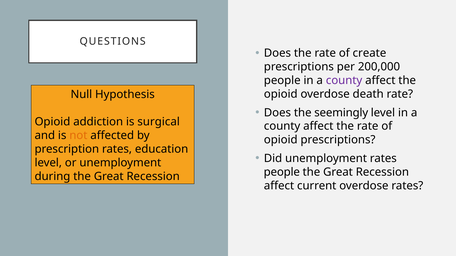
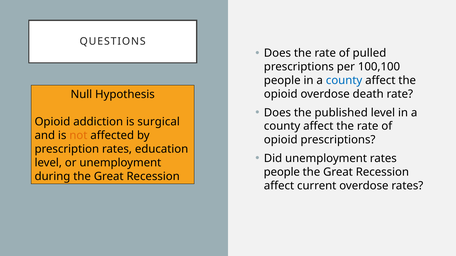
create: create -> pulled
200,000: 200,000 -> 100,100
county at (344, 81) colour: purple -> blue
seemingly: seemingly -> published
